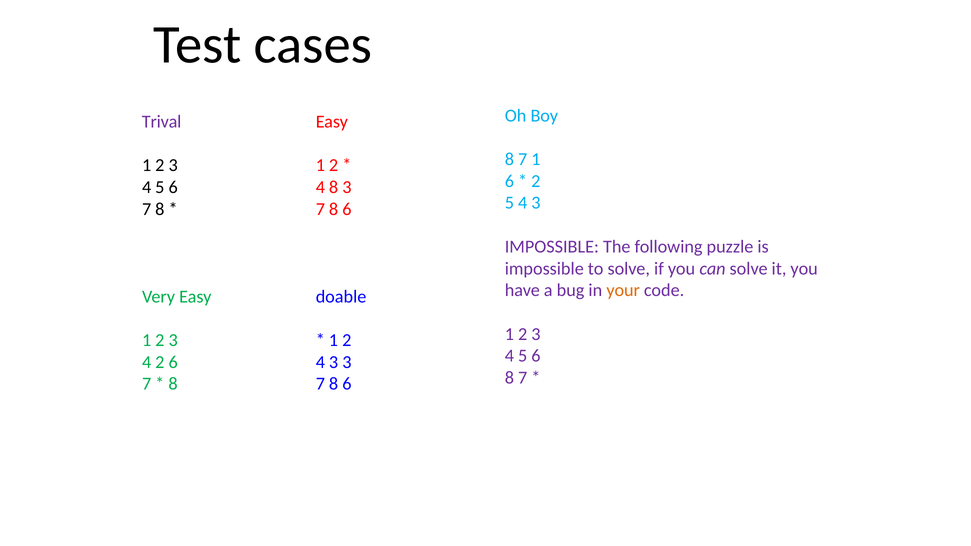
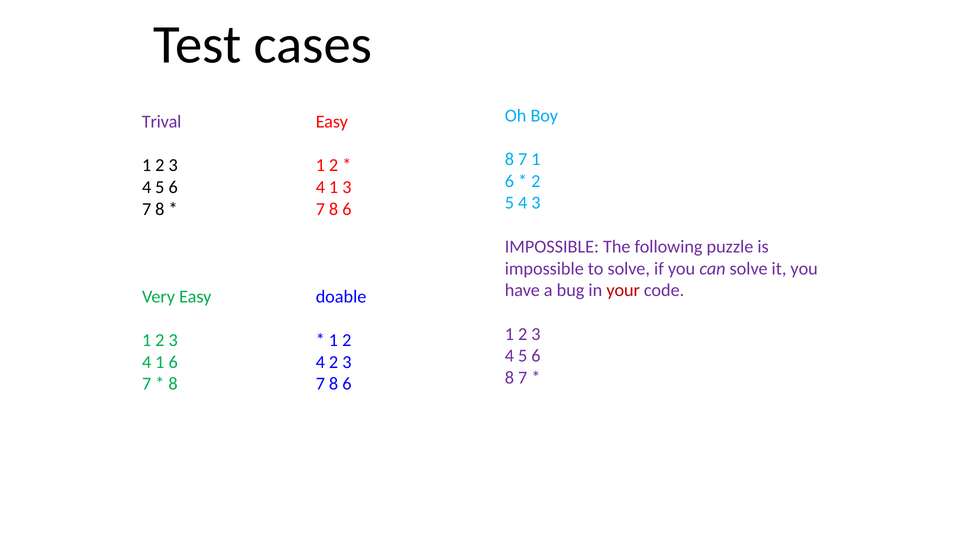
8 at (334, 187): 8 -> 1
your colour: orange -> red
2 at (160, 362): 2 -> 1
3 at (334, 362): 3 -> 2
